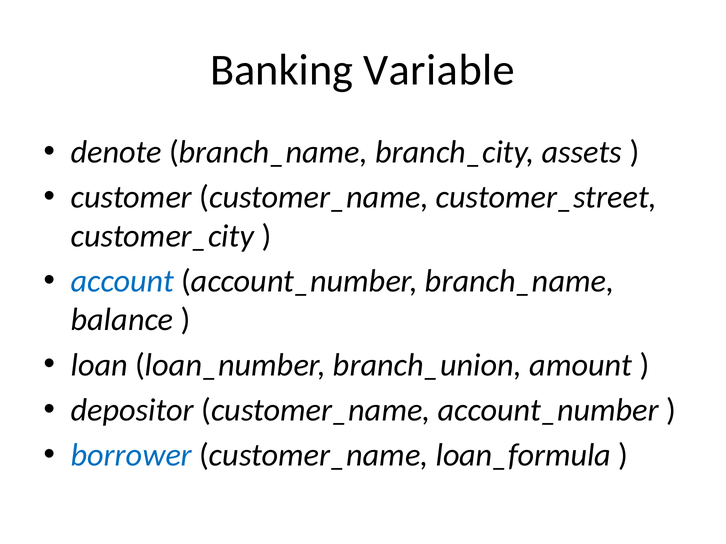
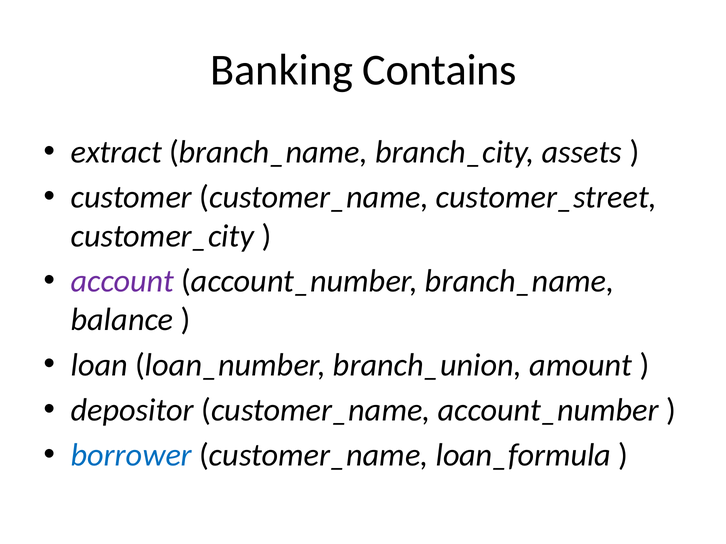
Variable: Variable -> Contains
denote: denote -> extract
account colour: blue -> purple
